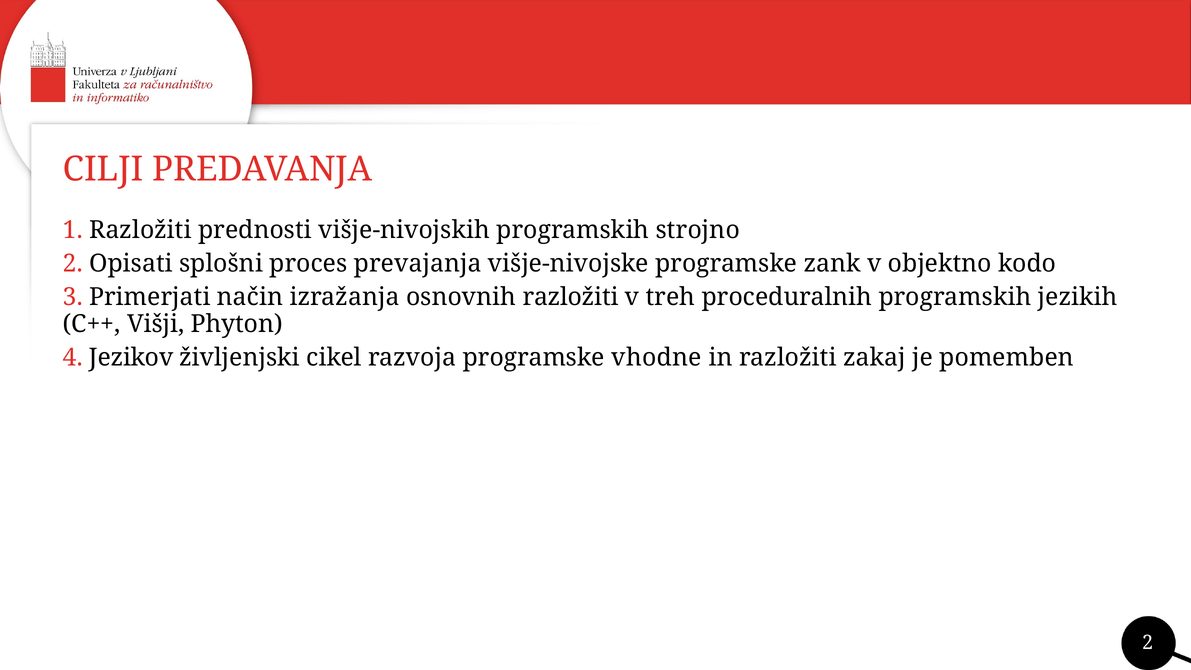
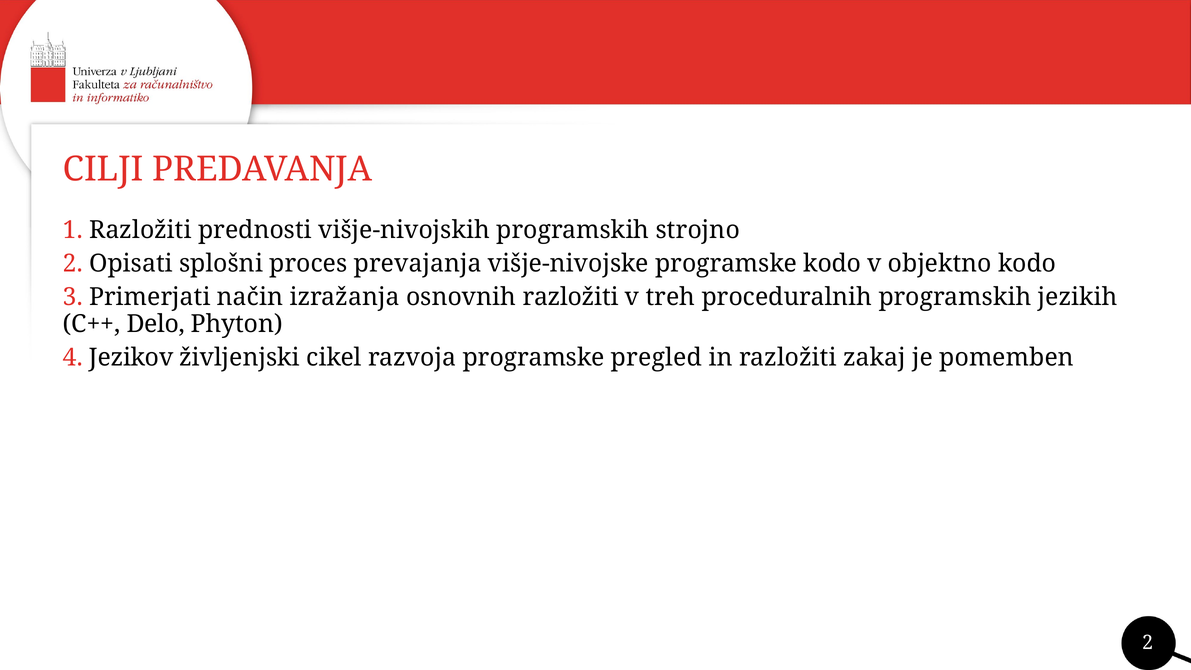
programske zank: zank -> kodo
Višji: Višji -> Delo
vhodne: vhodne -> pregled
